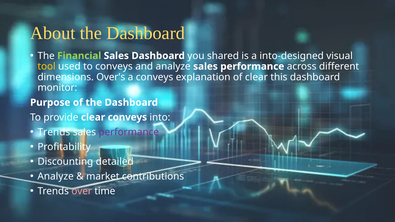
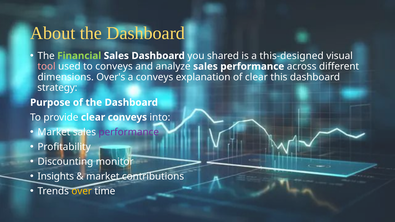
into-designed: into-designed -> this-designed
tool colour: yellow -> pink
monitor: monitor -> strategy
Trends at (54, 132): Trends -> Market
detailed: detailed -> monitor
Analyze at (56, 176): Analyze -> Insights
over colour: pink -> yellow
